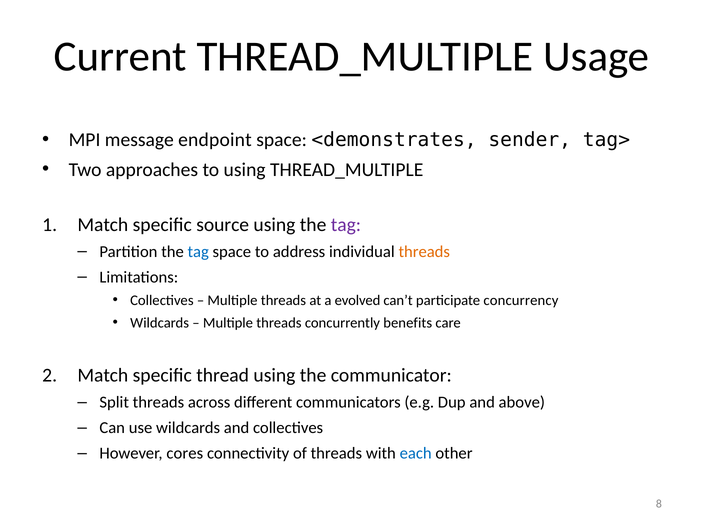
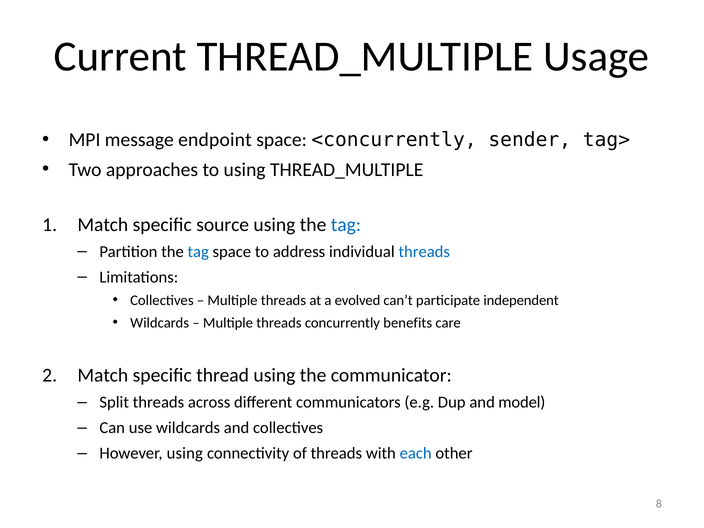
<demonstrates: <demonstrates -> <concurrently
tag at (346, 225) colour: purple -> blue
threads at (424, 252) colour: orange -> blue
concurrency: concurrency -> independent
above: above -> model
However cores: cores -> using
